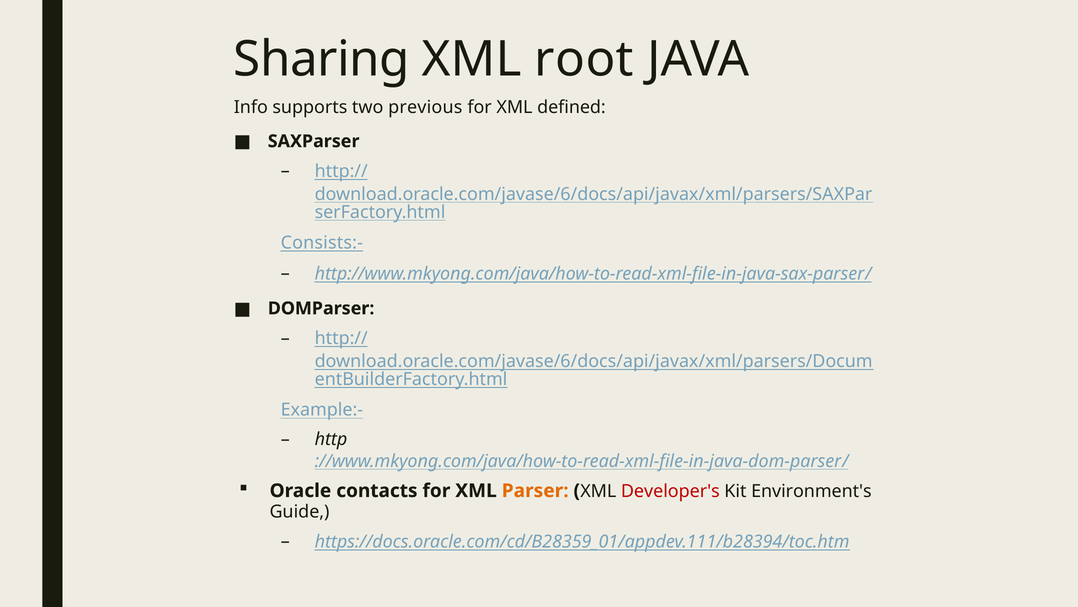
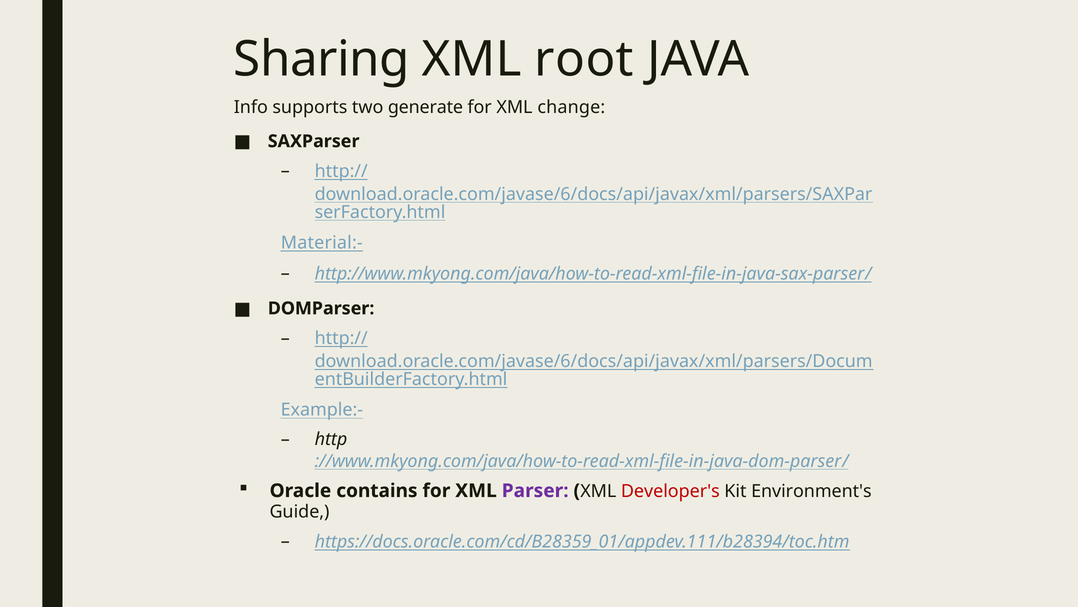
previous: previous -> generate
defined: defined -> change
Consists:-: Consists:- -> Material:-
contacts: contacts -> contains
Parser colour: orange -> purple
